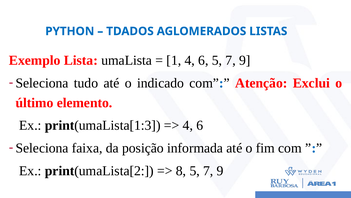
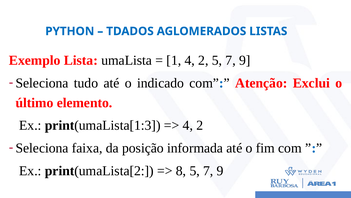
1 4 6: 6 -> 2
6 at (200, 125): 6 -> 2
